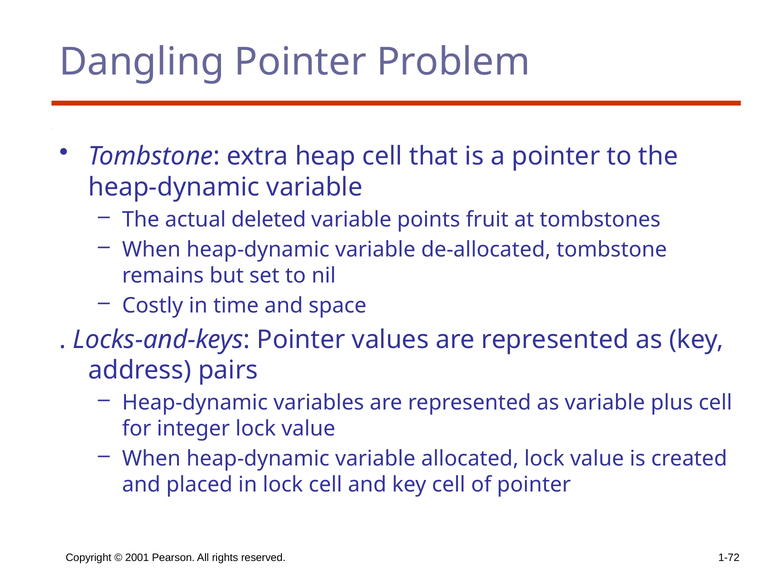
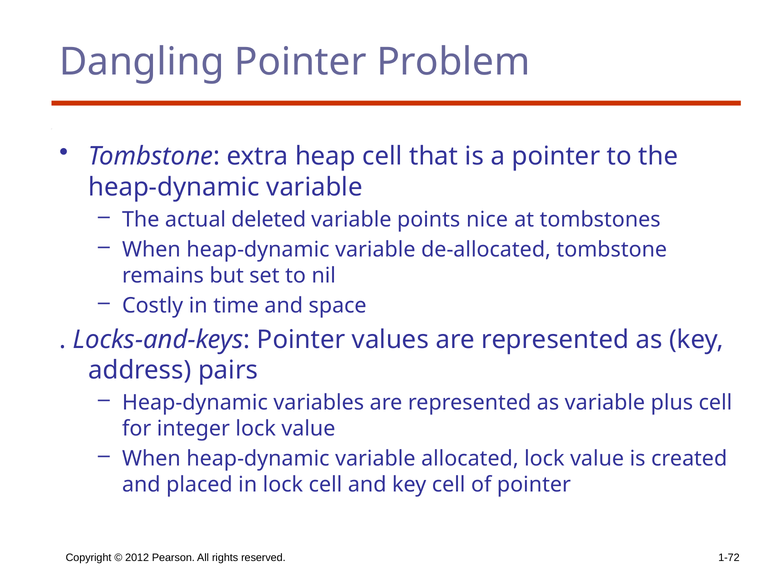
fruit: fruit -> nice
2001: 2001 -> 2012
